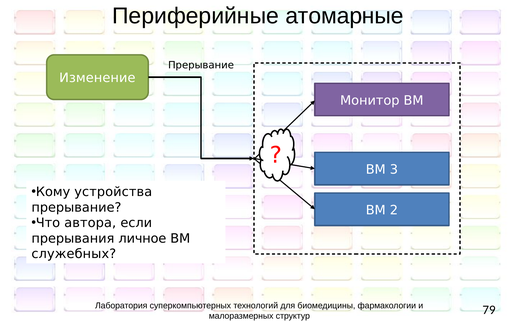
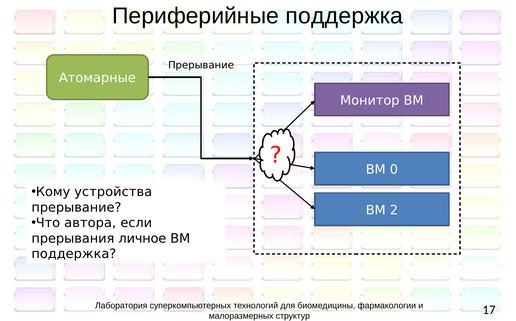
Периферийные атомарные: атомарные -> поддержка
Изменение: Изменение -> Атомарные
3: 3 -> 0
служебных at (74, 254): служебных -> поддержка
79: 79 -> 17
